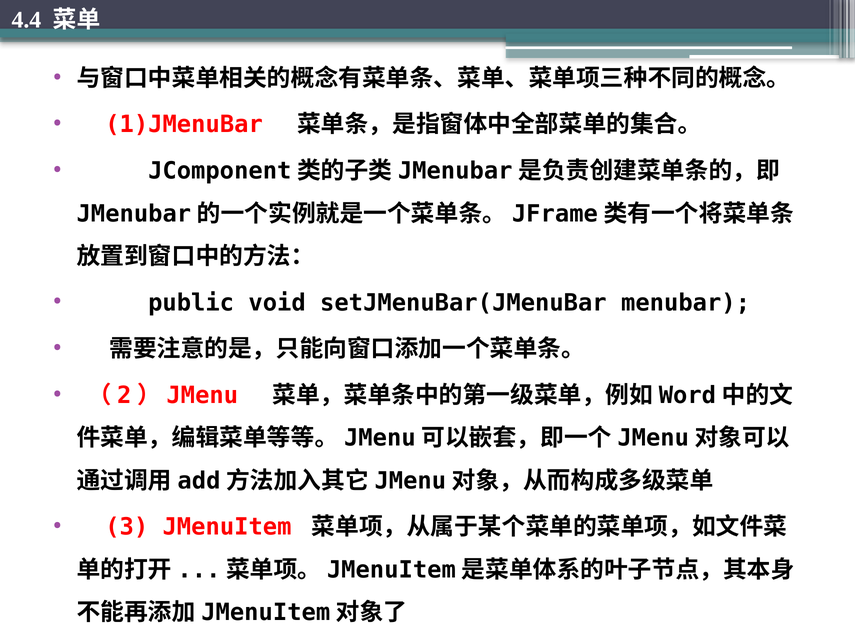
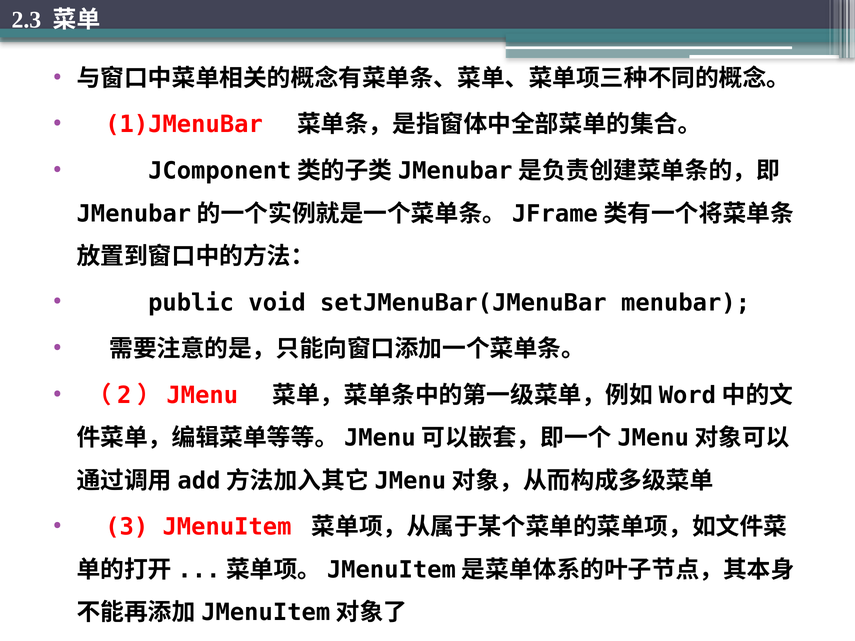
4.4: 4.4 -> 2.3
